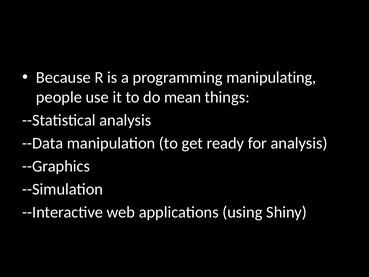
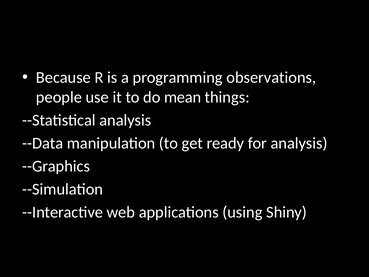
manipulating: manipulating -> observations
